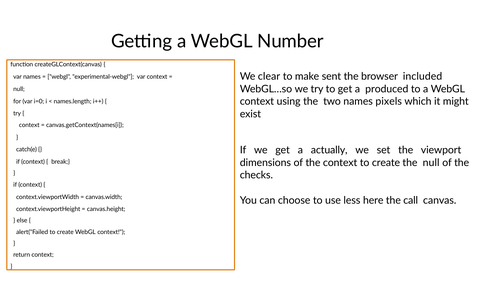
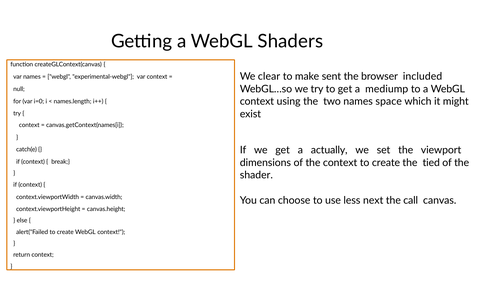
Number: Number -> Shaders
produced: produced -> mediump
pixels: pixels -> space
the null: null -> tied
checks: checks -> shader
here: here -> next
